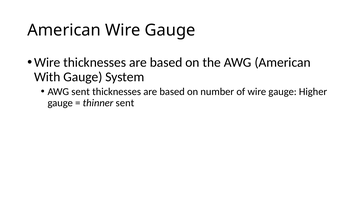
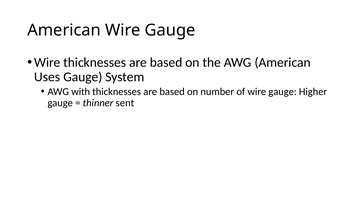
With: With -> Uses
AWG sent: sent -> with
